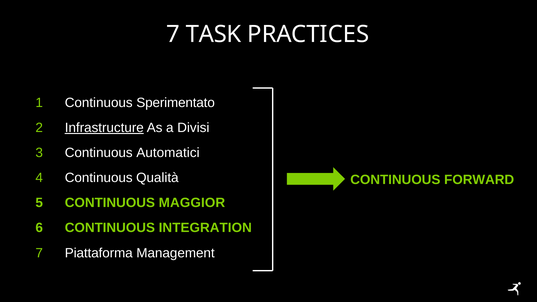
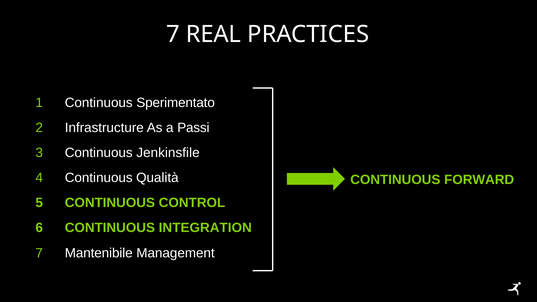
TASK: TASK -> REAL
Infrastructure underline: present -> none
Divisi: Divisi -> Passi
Automatici: Automatici -> Jenkinsfile
MAGGIOR: MAGGIOR -> CONTROL
Piattaforma: Piattaforma -> Mantenibile
